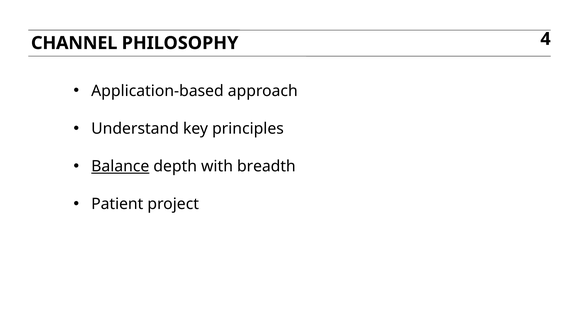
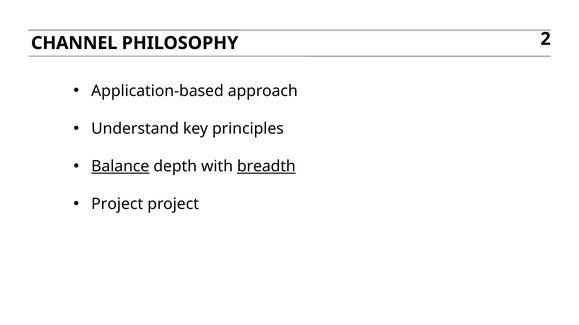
4: 4 -> 2
breadth underline: none -> present
Patient at (117, 204): Patient -> Project
